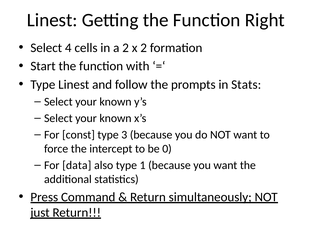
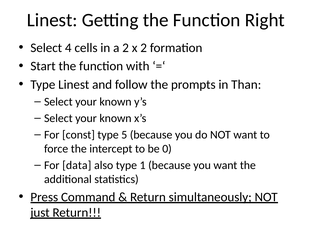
Stats: Stats -> Than
3: 3 -> 5
